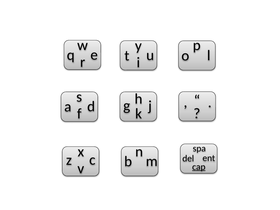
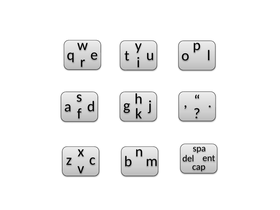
cap underline: present -> none
